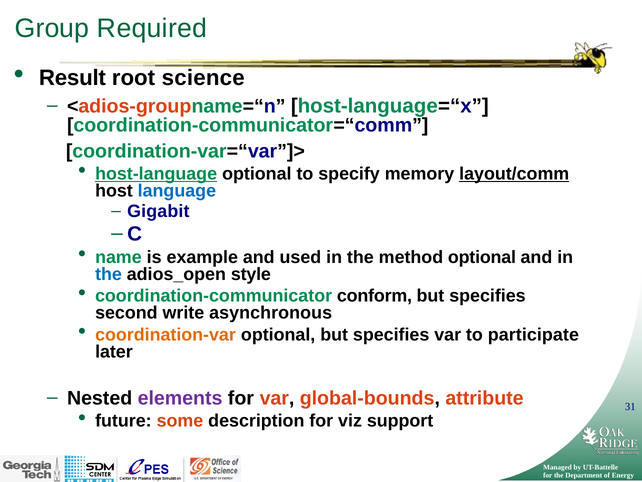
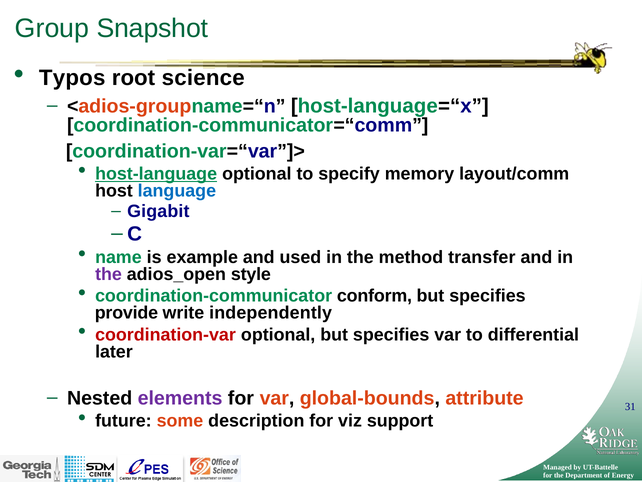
Required: Required -> Snapshot
Result: Result -> Typos
layout/comm underline: present -> none
method optional: optional -> transfer
the at (109, 274) colour: blue -> purple
second: second -> provide
asynchronous: asynchronous -> independently
coordination-var colour: orange -> red
participate: participate -> differential
